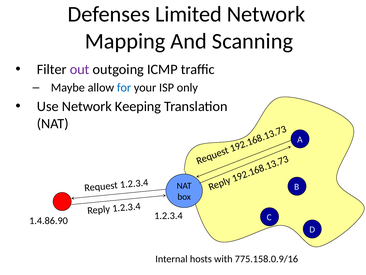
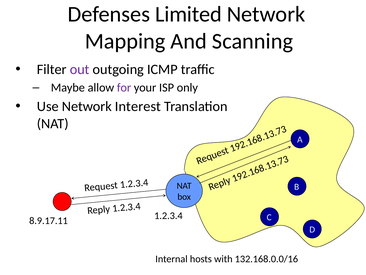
for colour: blue -> purple
Keeping: Keeping -> Interest
1.4.86.90: 1.4.86.90 -> 8.9.17.11
775.158.0.9/16: 775.158.0.9/16 -> 132.168.0.0/16
